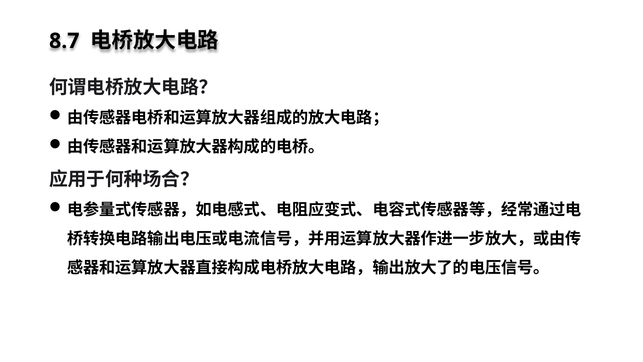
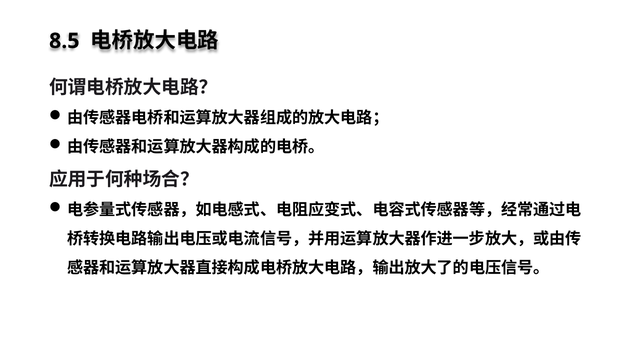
8.7: 8.7 -> 8.5
